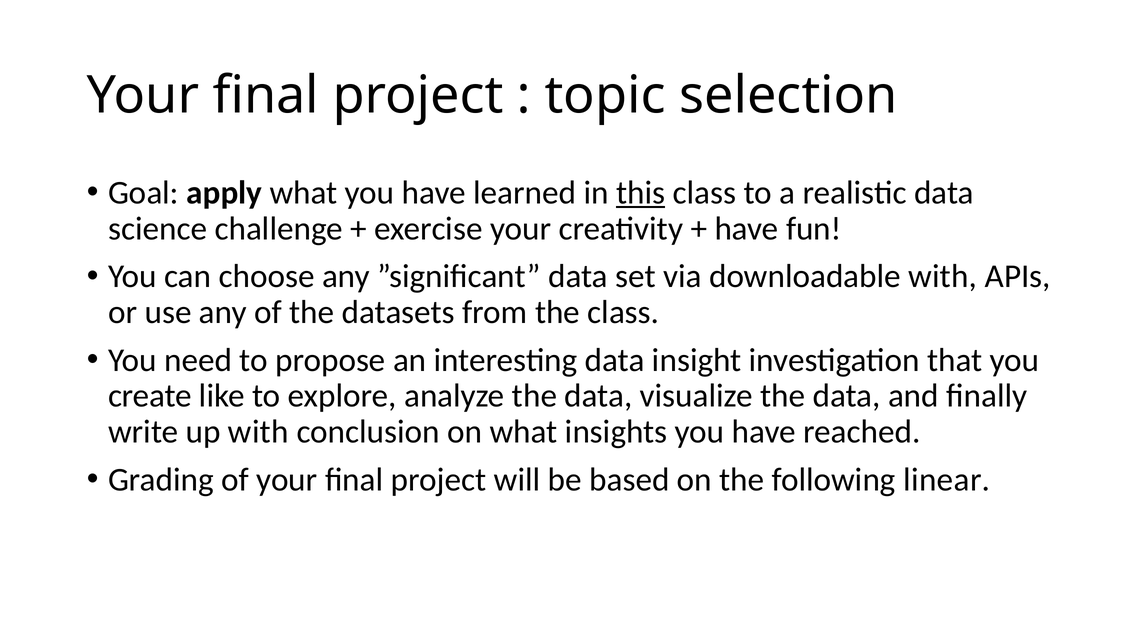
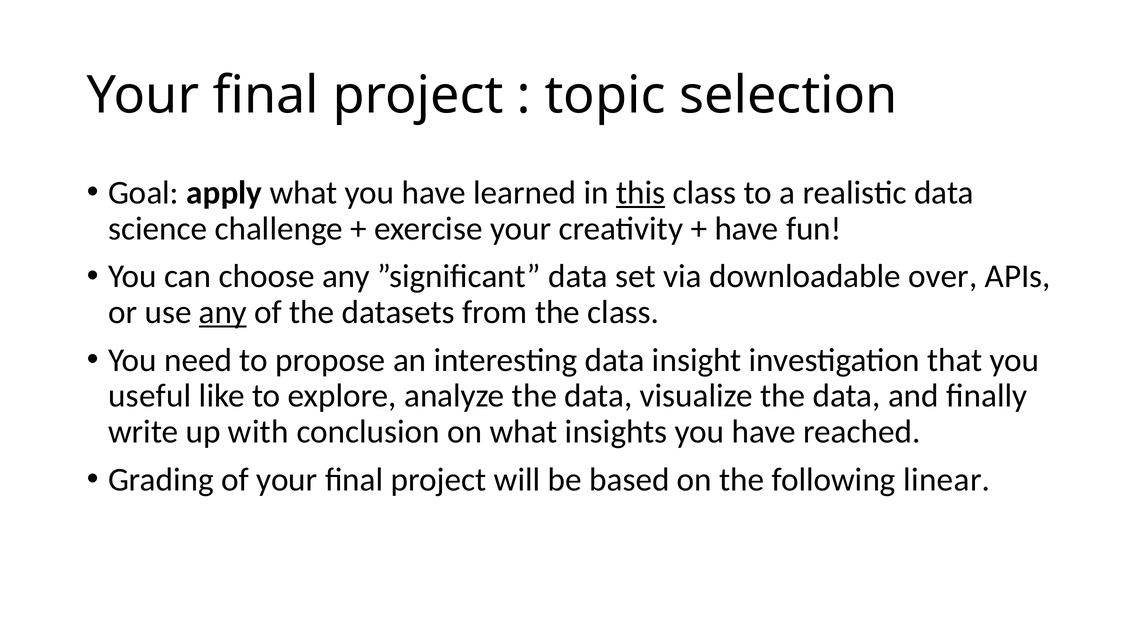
downloadable with: with -> over
any at (223, 312) underline: none -> present
create: create -> useful
